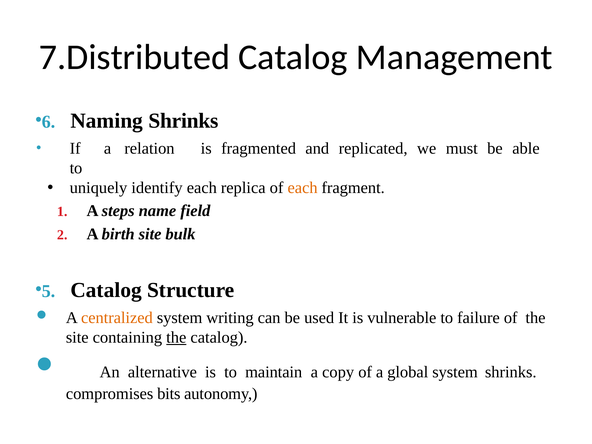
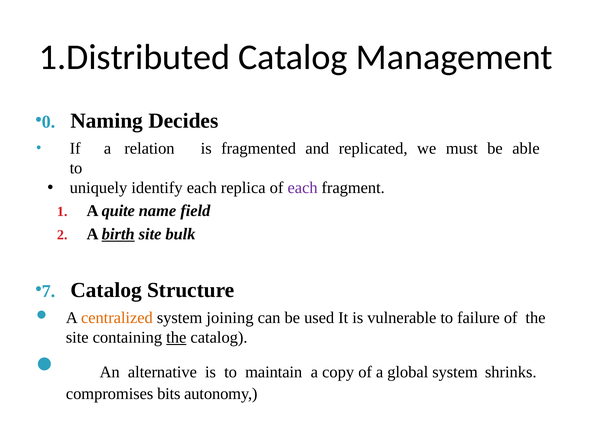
7.Distributed: 7.Distributed -> 1.Distributed
6: 6 -> 0
Naming Shrinks: Shrinks -> Decides
each at (303, 188) colour: orange -> purple
steps: steps -> quite
birth underline: none -> present
5: 5 -> 7
writing: writing -> joining
